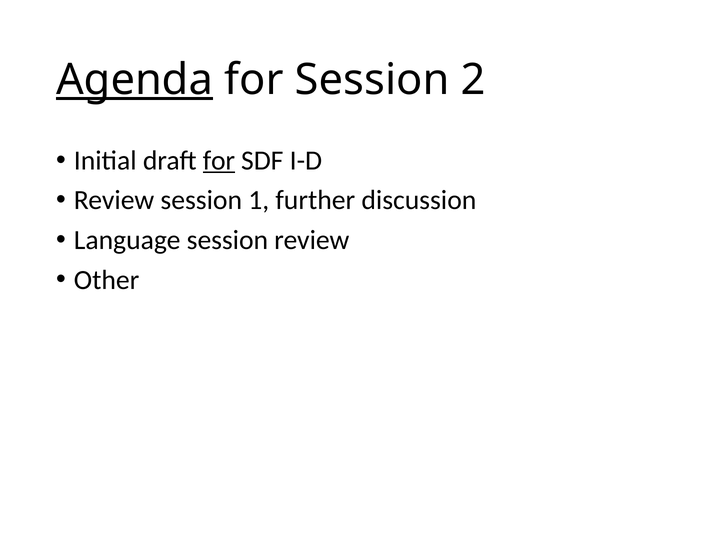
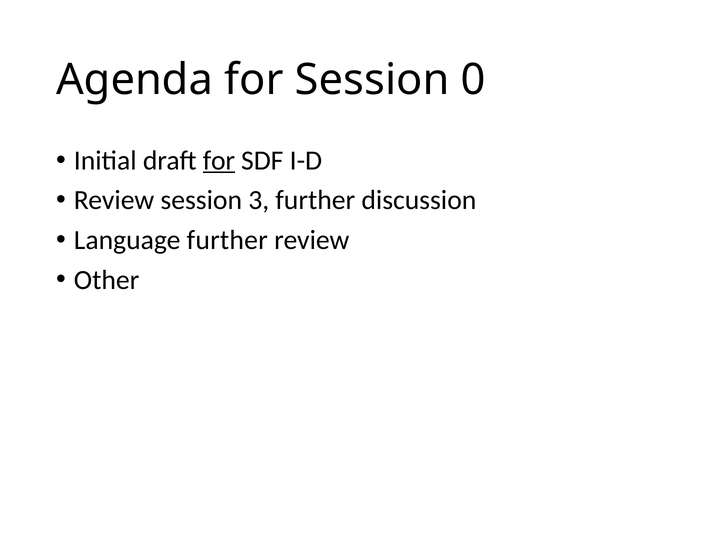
Agenda underline: present -> none
2: 2 -> 0
1: 1 -> 3
Language session: session -> further
